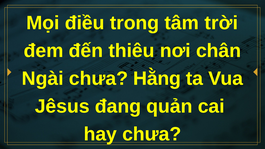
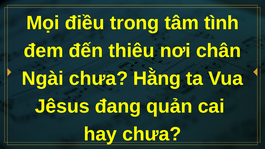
trời: trời -> tình
